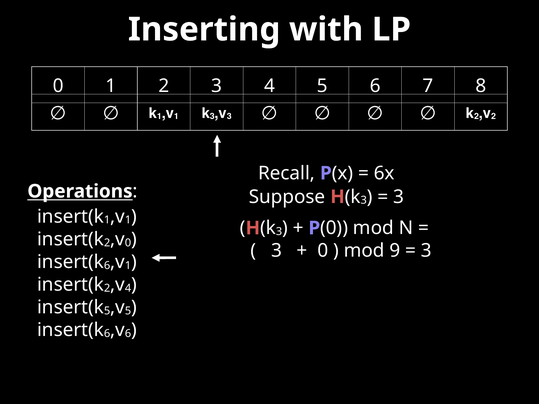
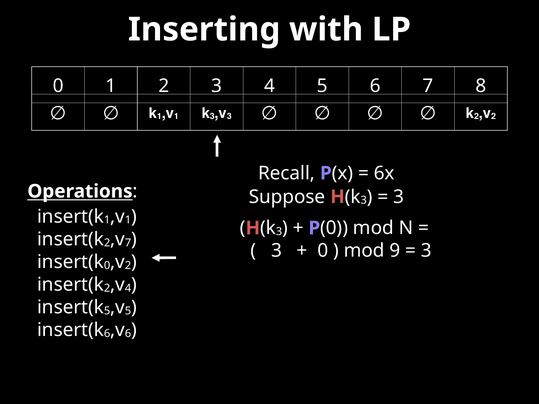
0 at (128, 243): 0 -> 7
6 at (107, 266): 6 -> 0
1 at (128, 266): 1 -> 2
